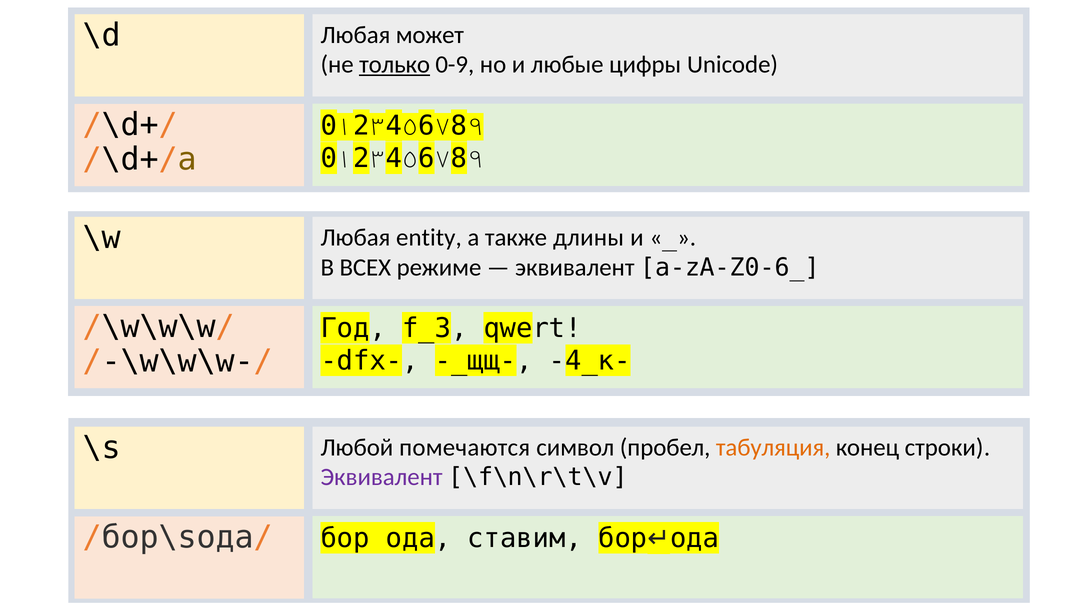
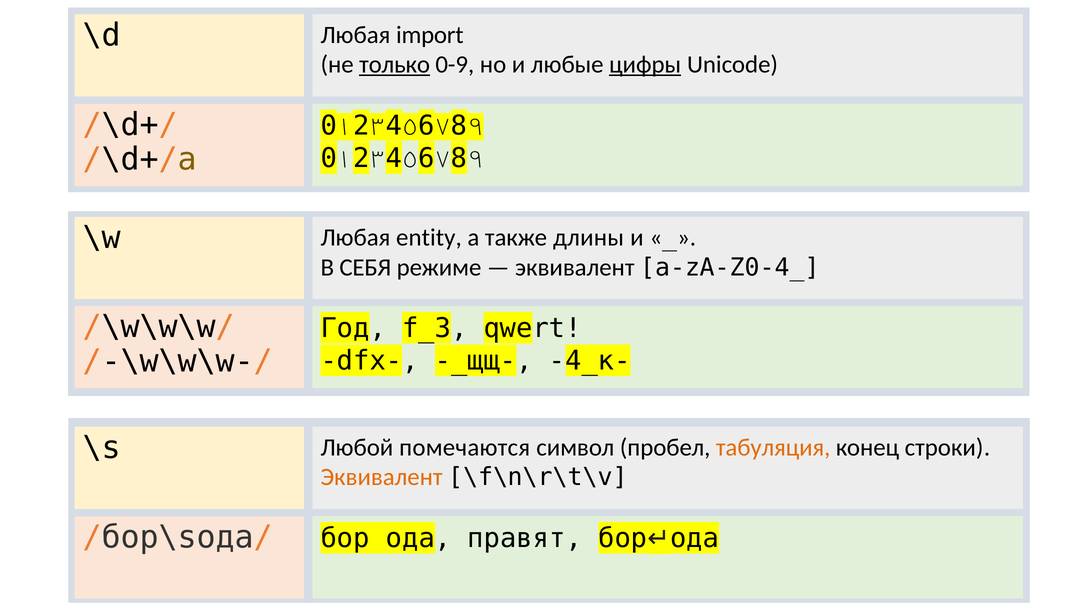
может: может -> import
цифры underline: none -> present
ВСЕХ: ВСЕХ -> СЕБЯ
a-zA-Z0-6_: a-zA-Z0-6_ -> a-zA-Z0-4_
Эквивалент at (382, 477) colour: purple -> orange
ставим: ставим -> правят
